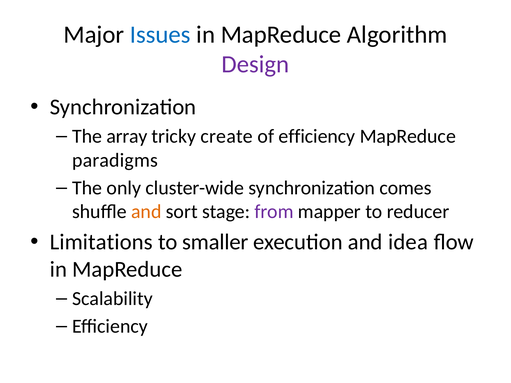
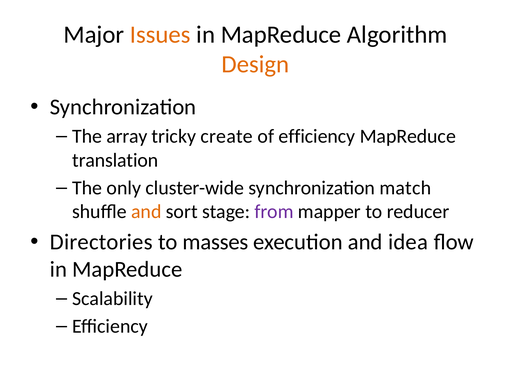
Issues colour: blue -> orange
Design colour: purple -> orange
paradigms: paradigms -> translation
comes: comes -> match
Limitations: Limitations -> Directories
smaller: smaller -> masses
